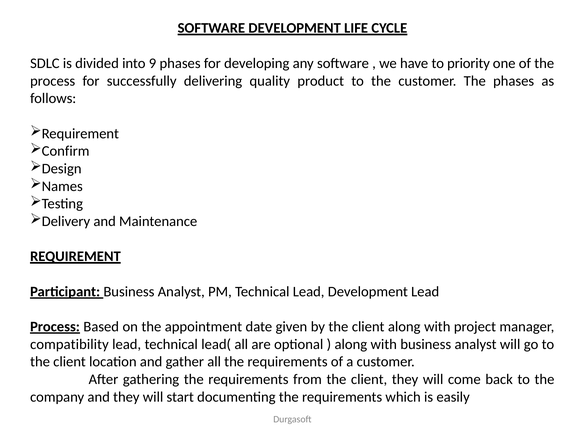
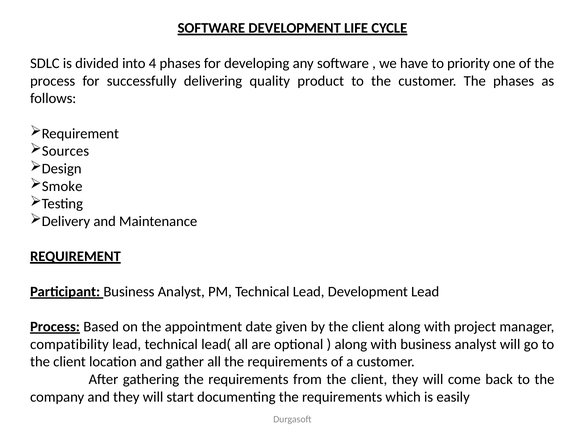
9: 9 -> 4
Confirm: Confirm -> Sources
Names: Names -> Smoke
